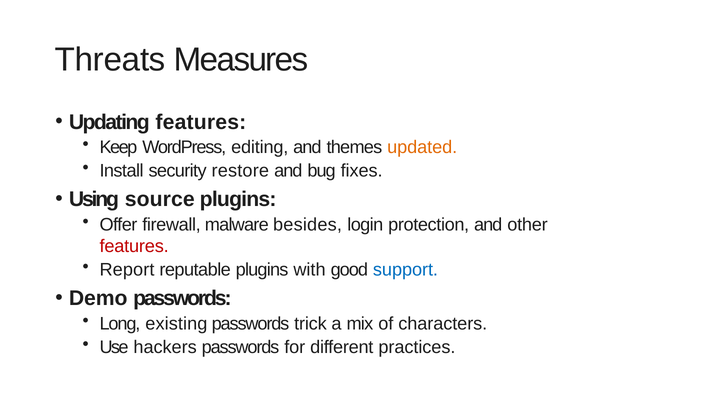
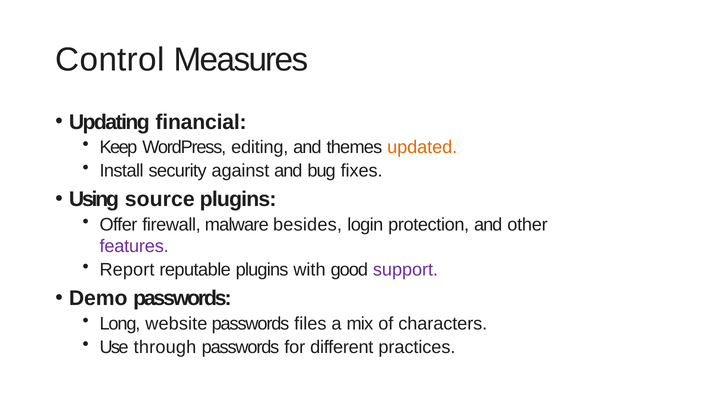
Threats: Threats -> Control
Updating features: features -> financial
restore: restore -> against
features at (134, 246) colour: red -> purple
support colour: blue -> purple
existing: existing -> website
trick: trick -> files
hackers: hackers -> through
